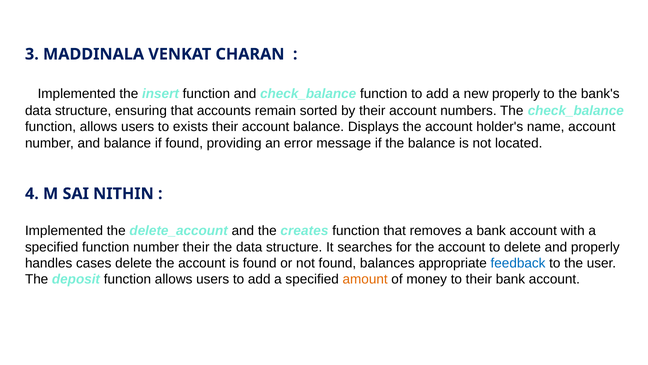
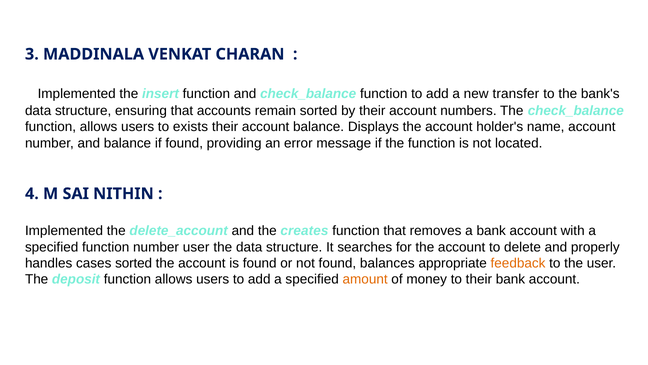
new properly: properly -> transfer
the balance: balance -> function
number their: their -> user
cases delete: delete -> sorted
feedback colour: blue -> orange
